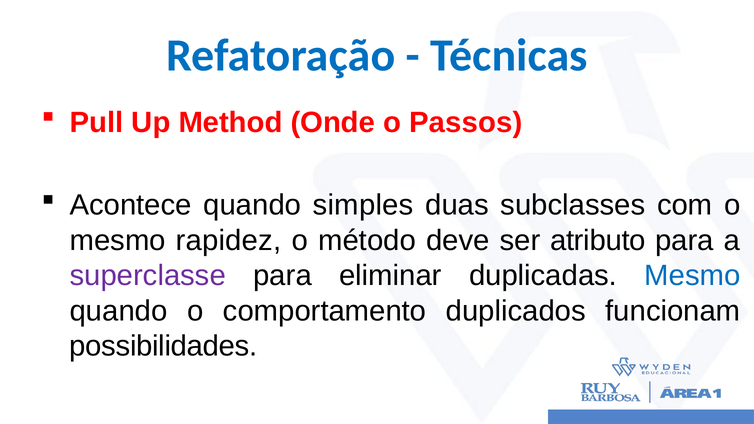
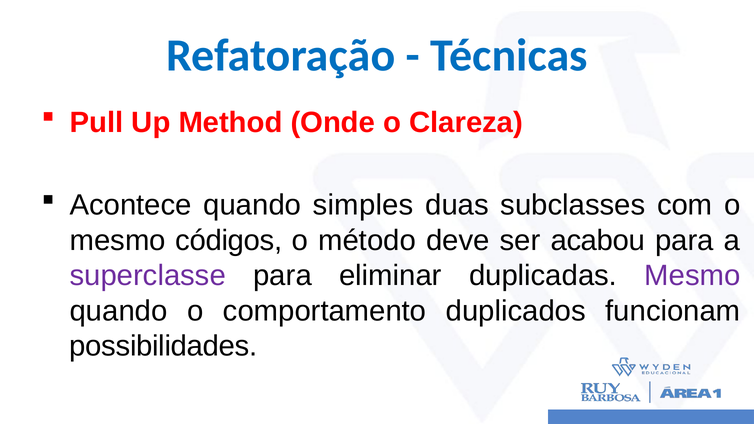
Passos: Passos -> Clareza
rapidez: rapidez -> códigos
atributo: atributo -> acabou
Mesmo at (692, 276) colour: blue -> purple
